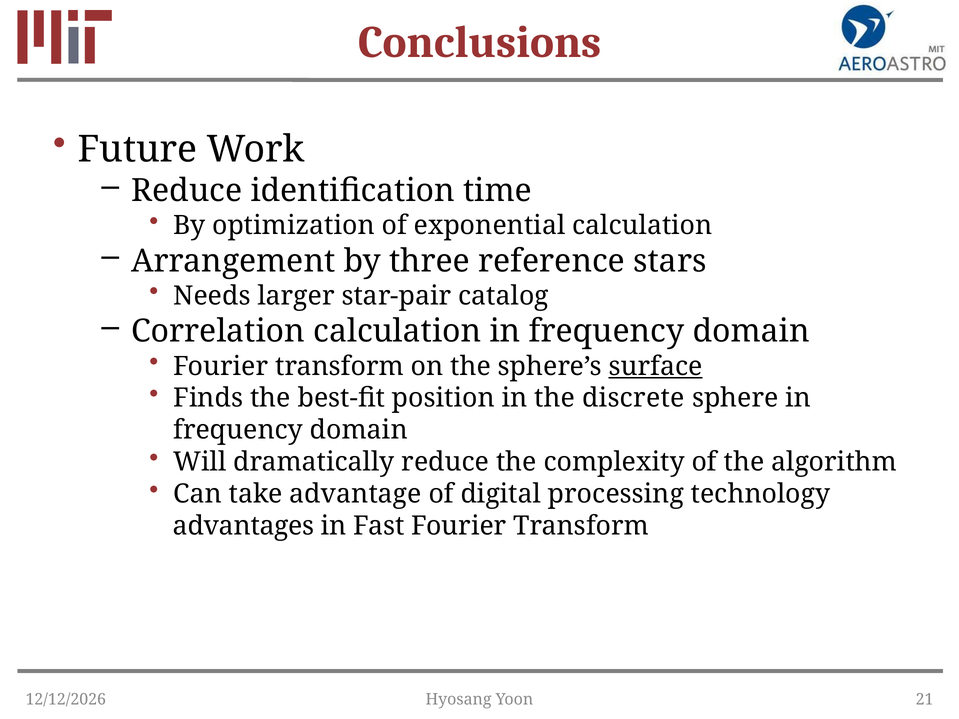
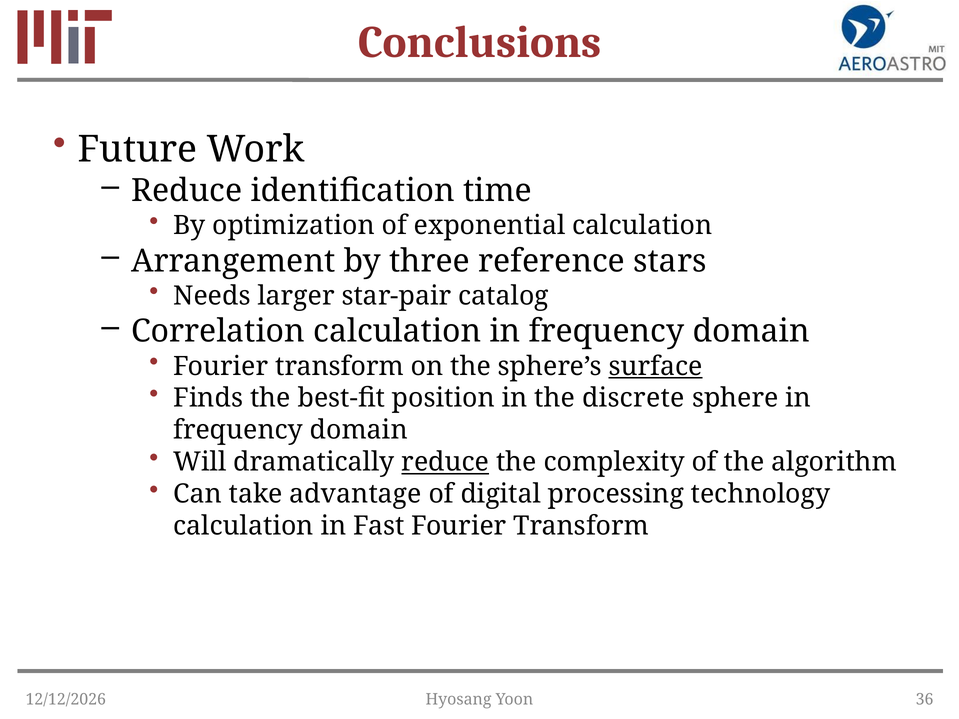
reduce at (445, 462) underline: none -> present
advantages at (244, 526): advantages -> calculation
21: 21 -> 36
